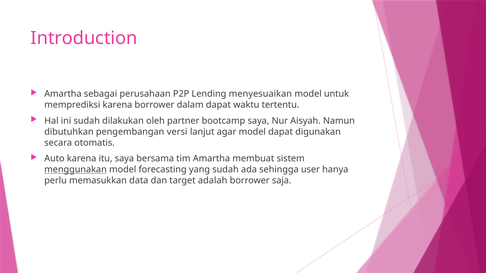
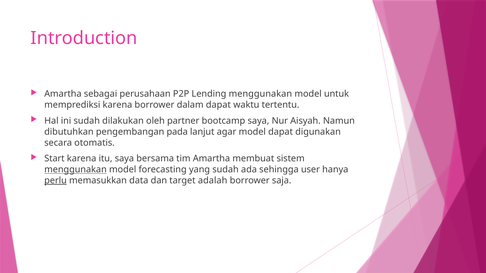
Lending menyesuaikan: menyesuaikan -> menggunakan
versi: versi -> pada
Auto: Auto -> Start
perlu underline: none -> present
